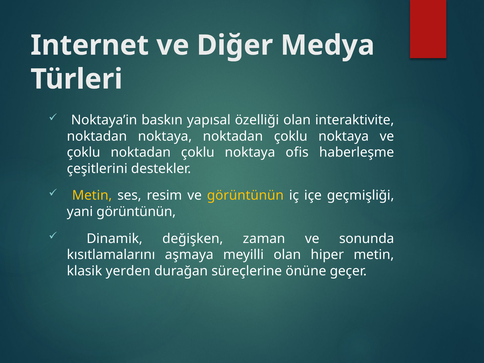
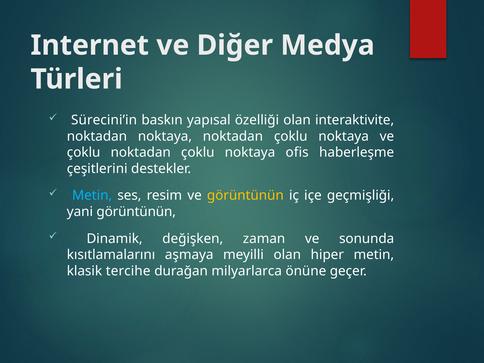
Noktaya’in: Noktaya’in -> Sürecini’in
Metin at (92, 196) colour: yellow -> light blue
yerden: yerden -> tercihe
süreçlerine: süreçlerine -> milyarlarca
